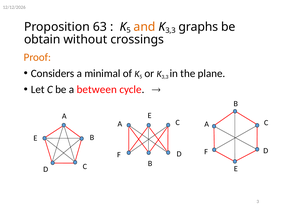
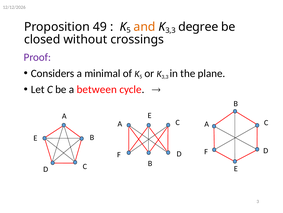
63: 63 -> 49
graphs: graphs -> degree
obtain: obtain -> closed
Proof colour: orange -> purple
